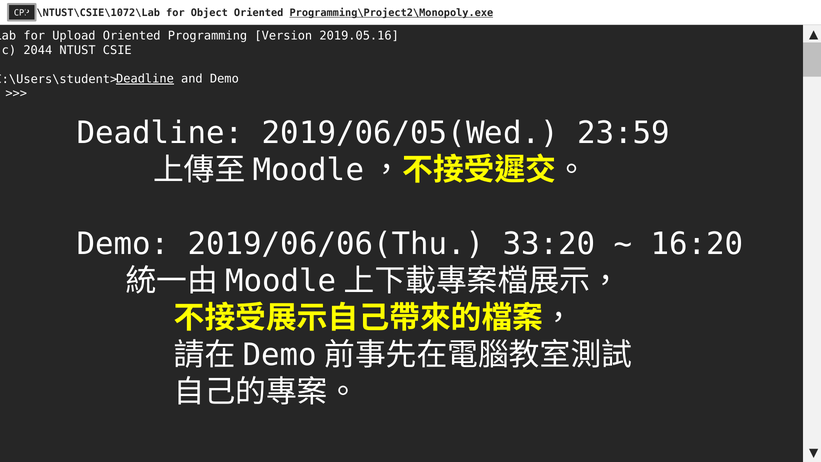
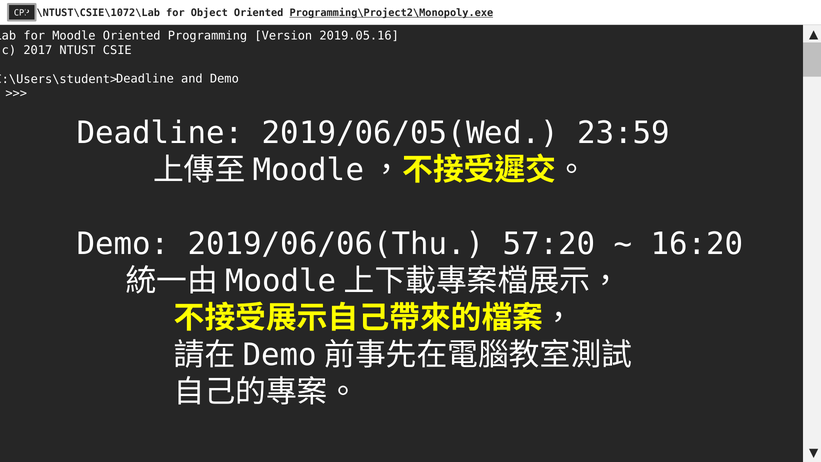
Upload: Upload -> Moodle
2044: 2044 -> 2017
Deadline at (145, 79) underline: present -> none
33:20: 33:20 -> 57:20
